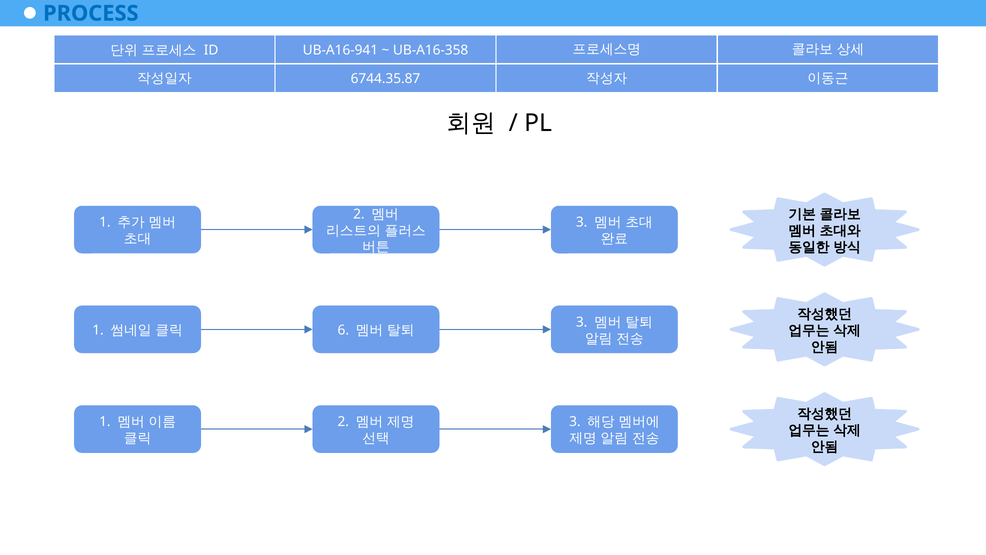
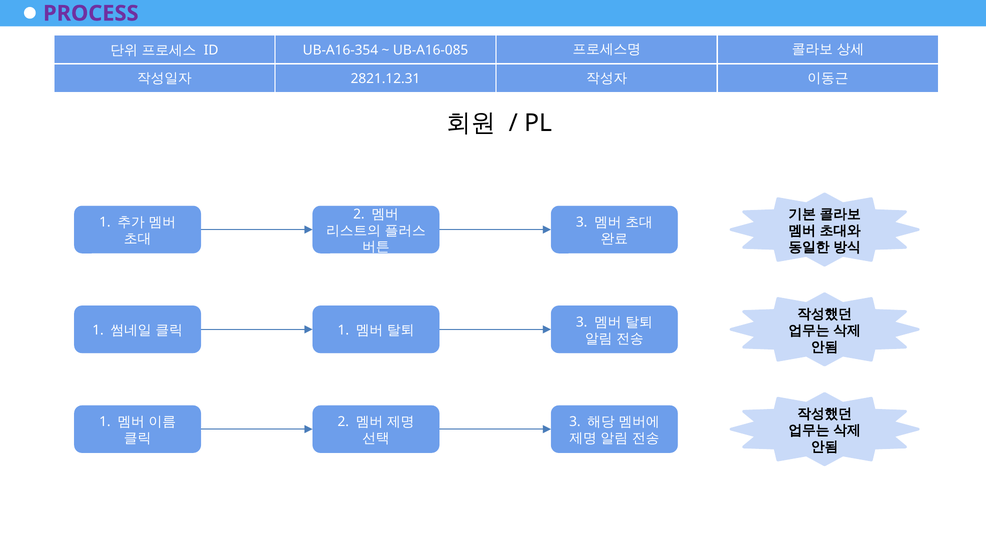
PROCESS colour: blue -> purple
UB-A16-941: UB-A16-941 -> UB-A16-354
UB-A16-358: UB-A16-358 -> UB-A16-085
6744.35.87: 6744.35.87 -> 2821.12.31
6 at (343, 330): 6 -> 1
